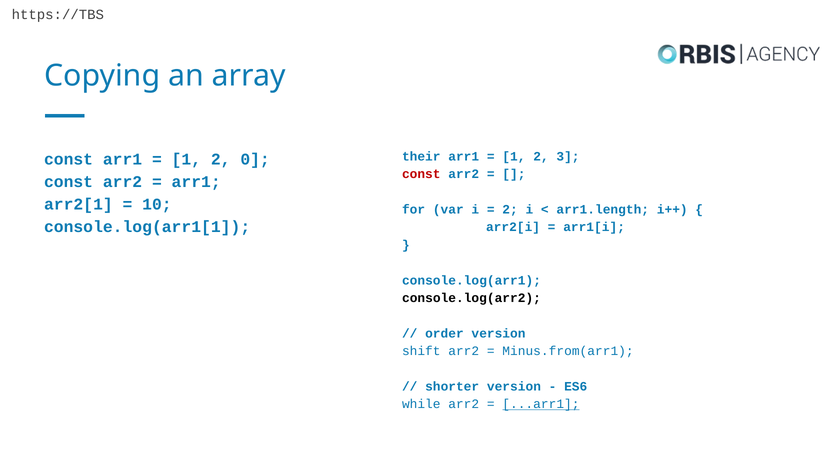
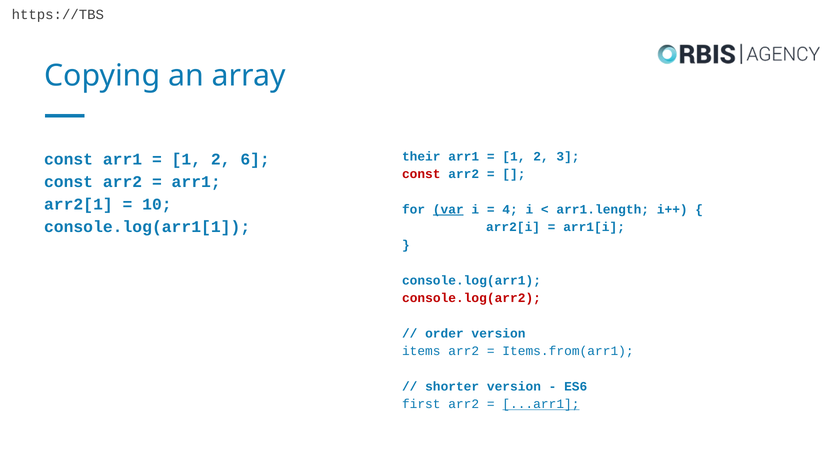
0: 0 -> 6
var underline: none -> present
2 at (510, 209): 2 -> 4
console.log(arr2 colour: black -> red
shift: shift -> items
Minus.from(arr1: Minus.from(arr1 -> Items.from(arr1
while: while -> first
